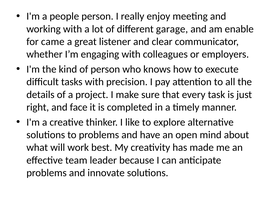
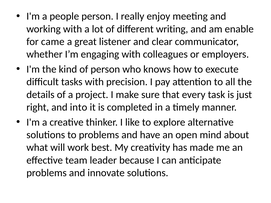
garage: garage -> writing
face: face -> into
